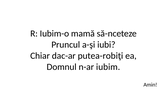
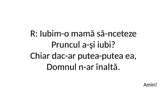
putea-robiţi: putea-robiţi -> putea-putea
iubim: iubim -> înaltă
